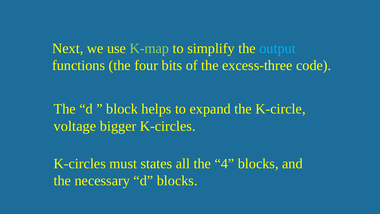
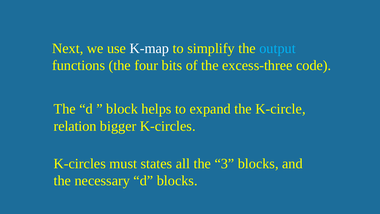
K-map colour: light green -> white
voltage: voltage -> relation
4: 4 -> 3
